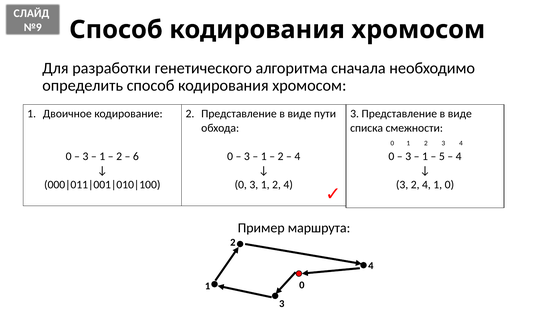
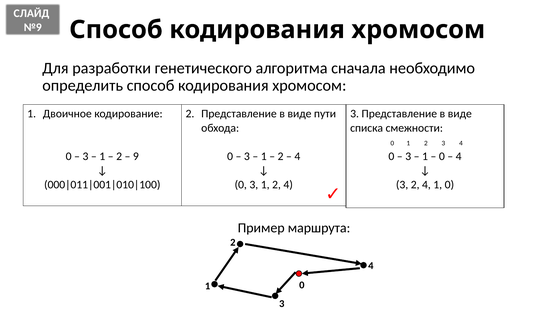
6: 6 -> 9
5 at (442, 156): 5 -> 0
